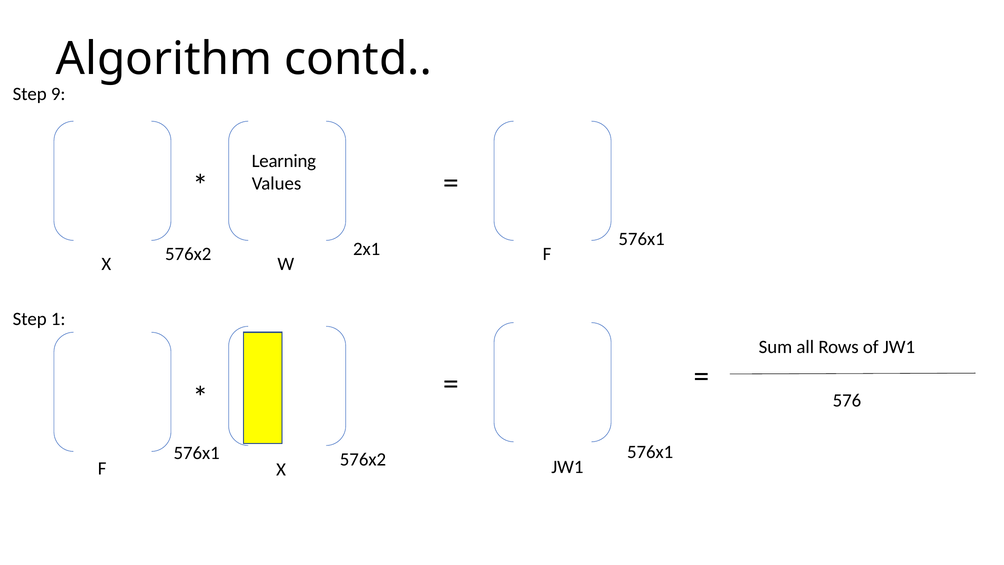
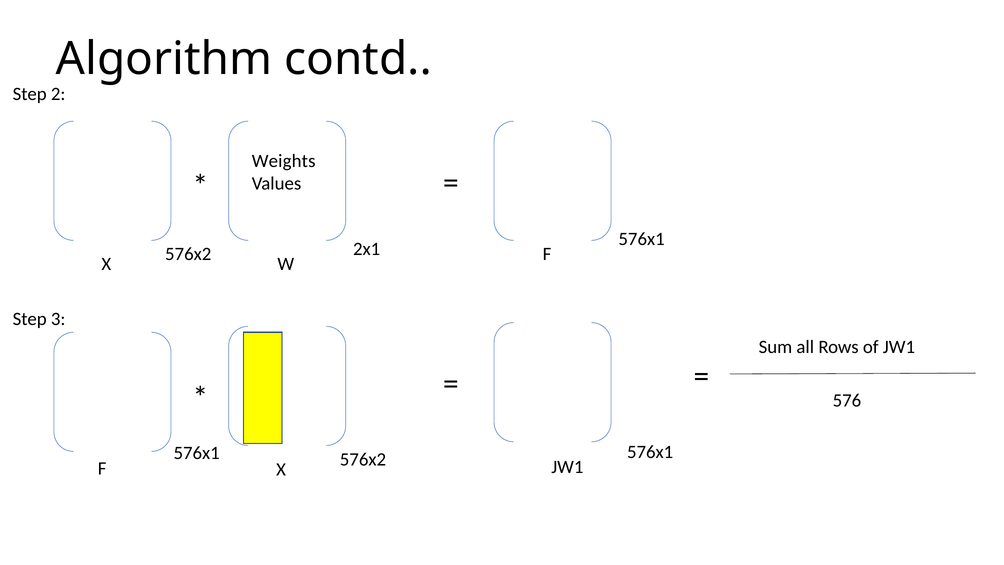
9: 9 -> 2
Learning: Learning -> Weights
1: 1 -> 3
